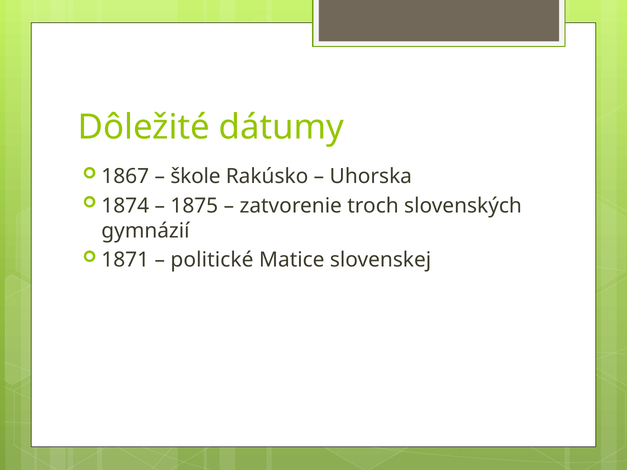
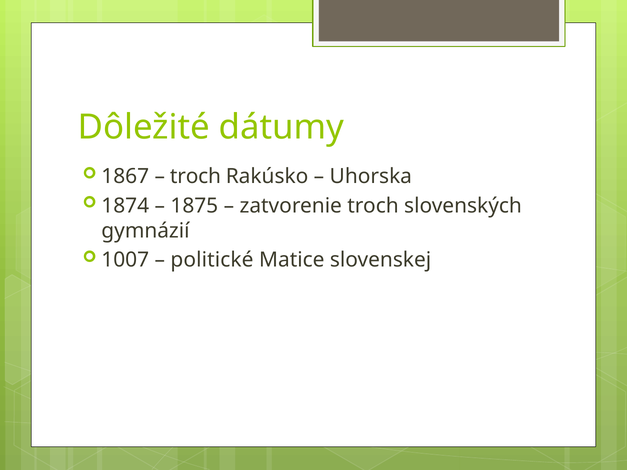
škole at (195, 176): škole -> troch
1871: 1871 -> 1007
